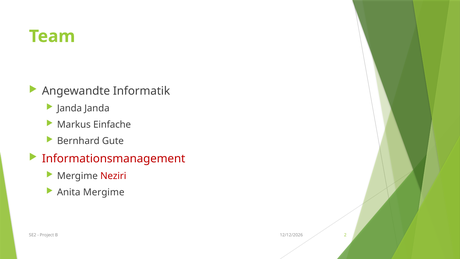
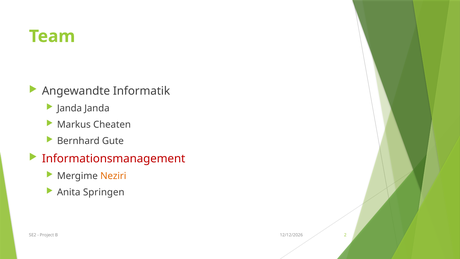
Einfache: Einfache -> Cheaten
Neziri colour: red -> orange
Anita Mergime: Mergime -> Springen
